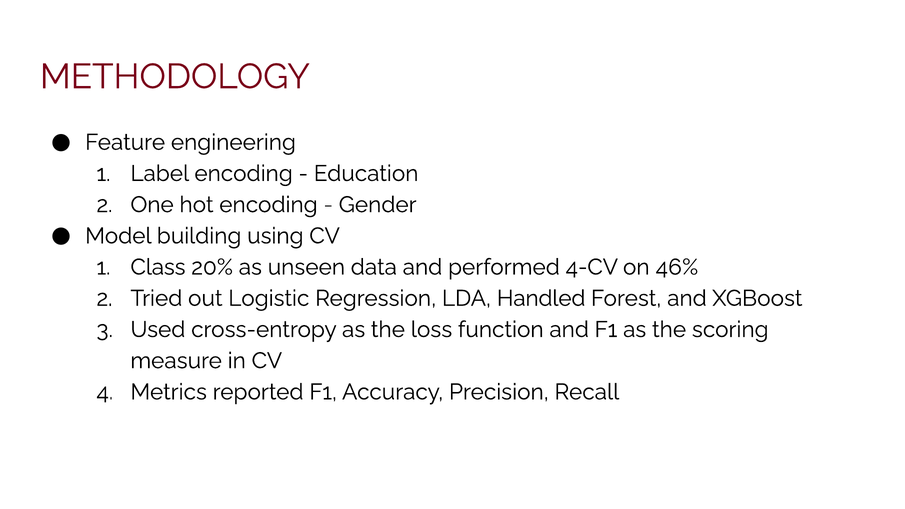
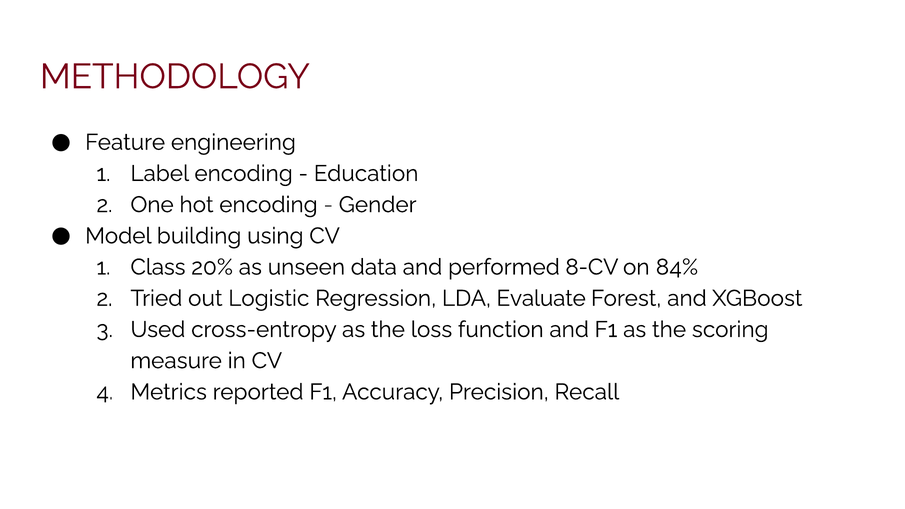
4-CV: 4-CV -> 8-CV
46%: 46% -> 84%
Handled: Handled -> Evaluate
